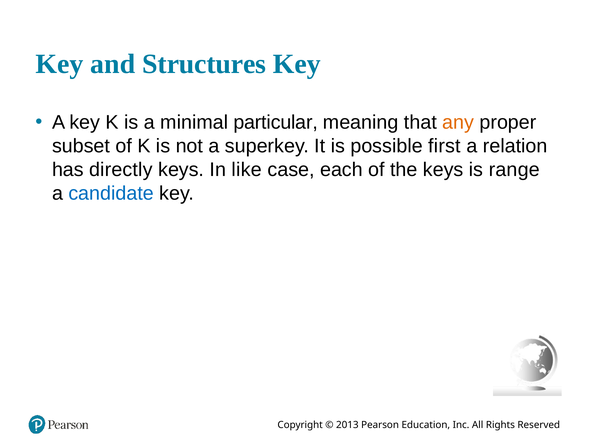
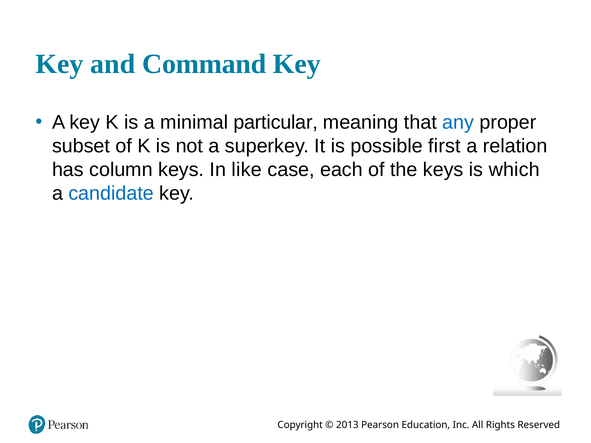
Structures: Structures -> Command
any colour: orange -> blue
directly: directly -> column
range: range -> which
